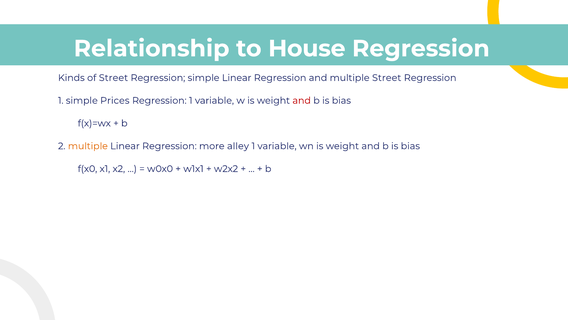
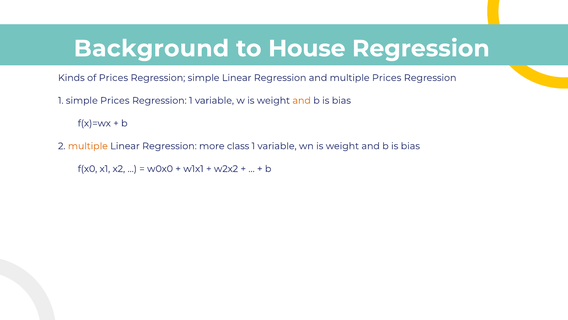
Relationship: Relationship -> Background
of Street: Street -> Prices
multiple Street: Street -> Prices
and at (302, 100) colour: red -> orange
alley: alley -> class
